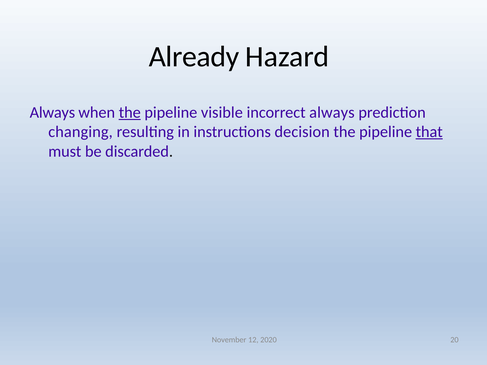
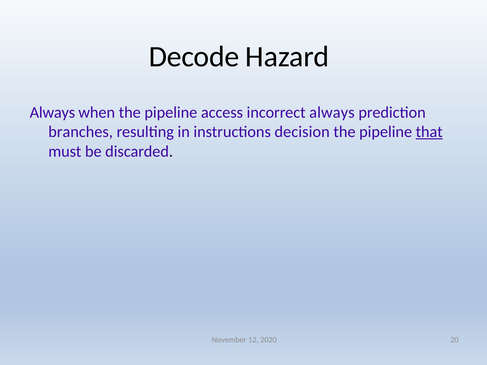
Already: Already -> Decode
the at (130, 112) underline: present -> none
visible: visible -> access
changing: changing -> branches
